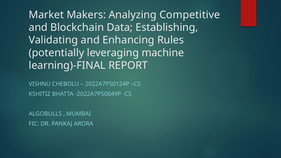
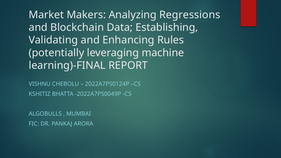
Competitive: Competitive -> Regressions
